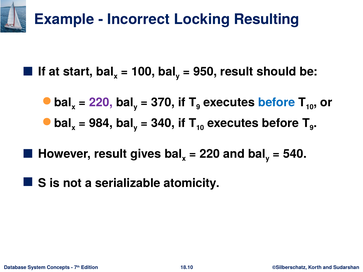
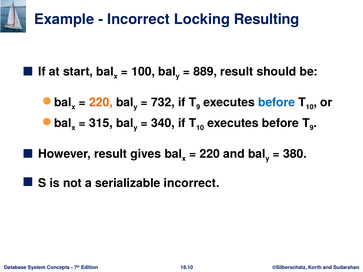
950: 950 -> 889
220 at (101, 103) colour: purple -> orange
370: 370 -> 732
984: 984 -> 315
540: 540 -> 380
serializable atomicity: atomicity -> incorrect
